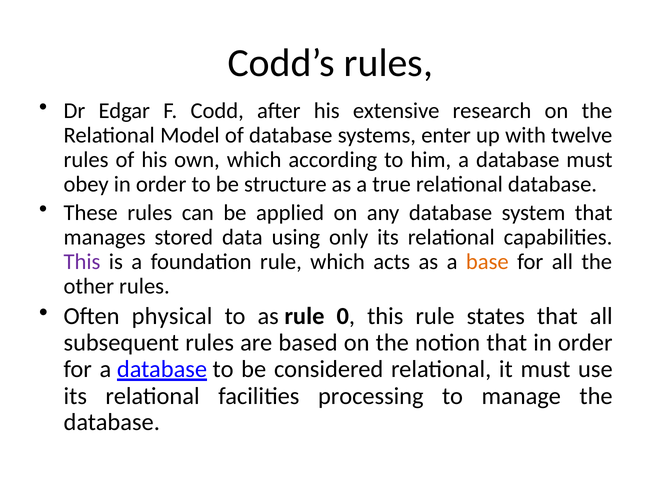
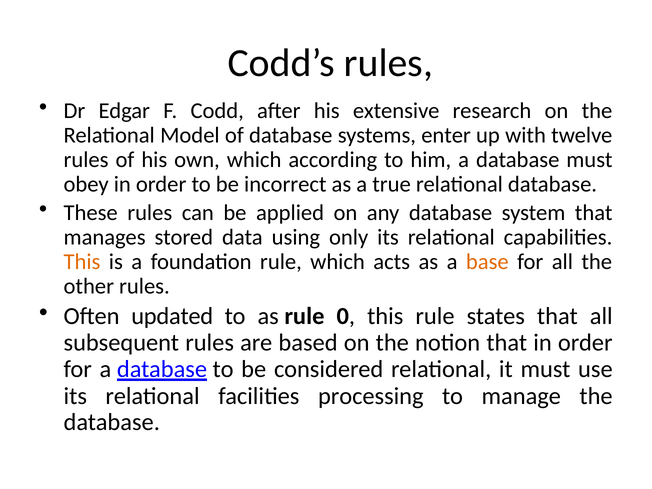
structure: structure -> incorrect
This at (82, 262) colour: purple -> orange
physical: physical -> updated
